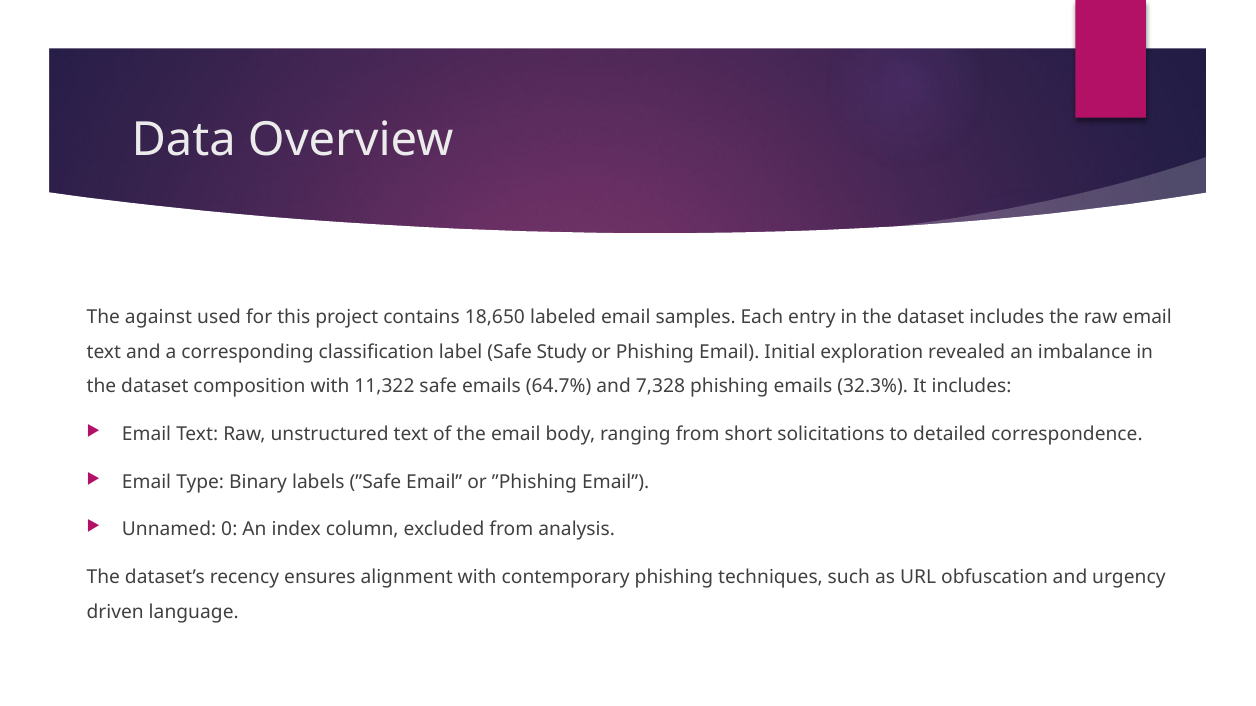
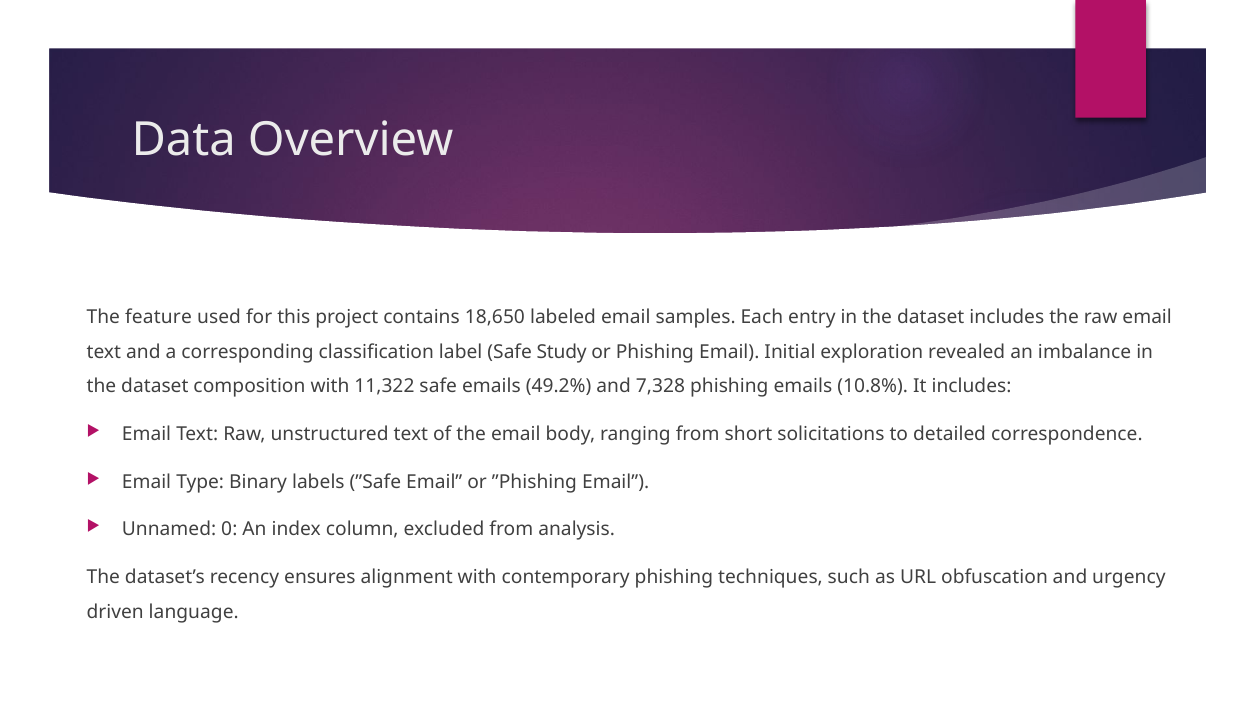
against: against -> feature
64.7%: 64.7% -> 49.2%
32.3%: 32.3% -> 10.8%
